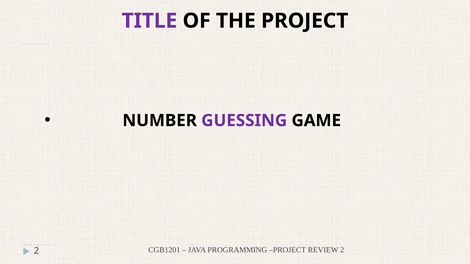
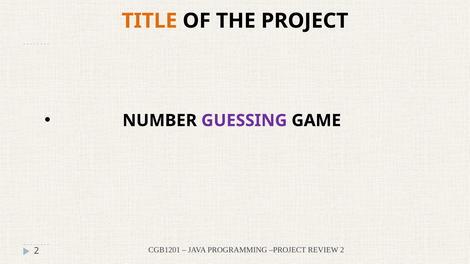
TITLE colour: purple -> orange
